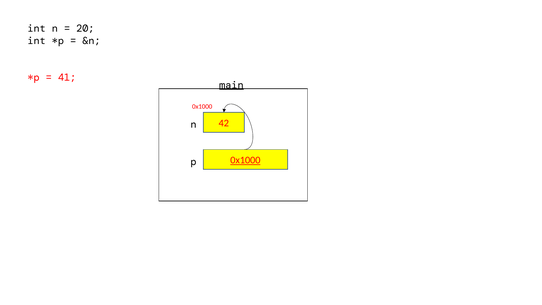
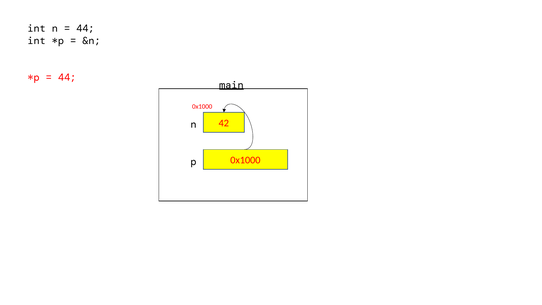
20 at (85, 29): 20 -> 44
41 at (67, 77): 41 -> 44
0x1000 at (245, 160) underline: present -> none
